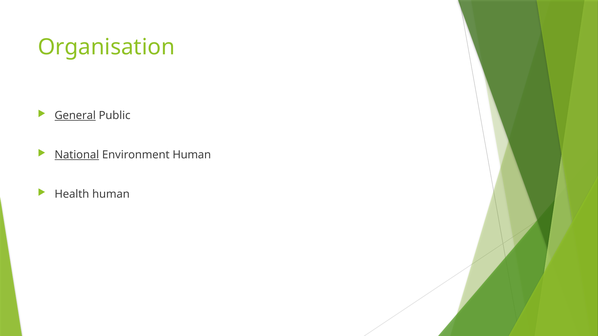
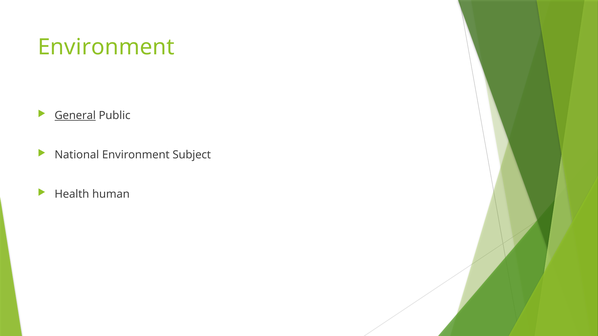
Organisation at (106, 47): Organisation -> Environment
National underline: present -> none
Environment Human: Human -> Subject
